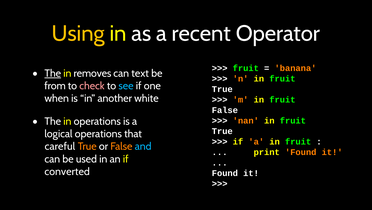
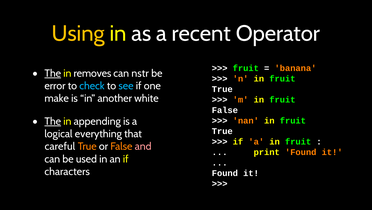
text: text -> nstr
from: from -> error
check colour: pink -> light blue
when: when -> make
The at (53, 121) underline: none -> present
in operations: operations -> appending
logical operations: operations -> everything
and colour: light blue -> pink
converted: converted -> characters
